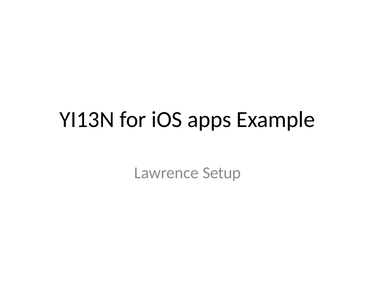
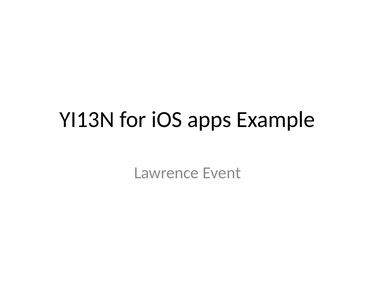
Setup: Setup -> Event
